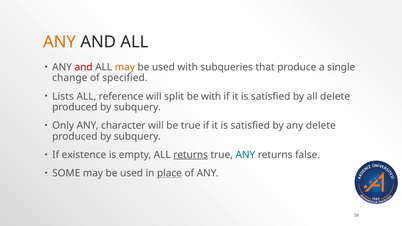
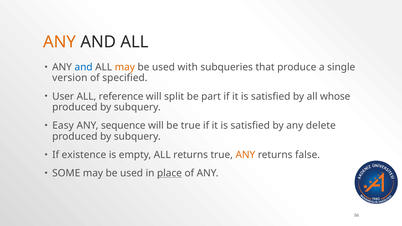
and at (84, 67) colour: red -> blue
change: change -> version
Lists: Lists -> User
be with: with -> part
all delete: delete -> whose
Only: Only -> Easy
character: character -> sequence
returns at (191, 155) underline: present -> none
ANY at (245, 155) colour: blue -> orange
